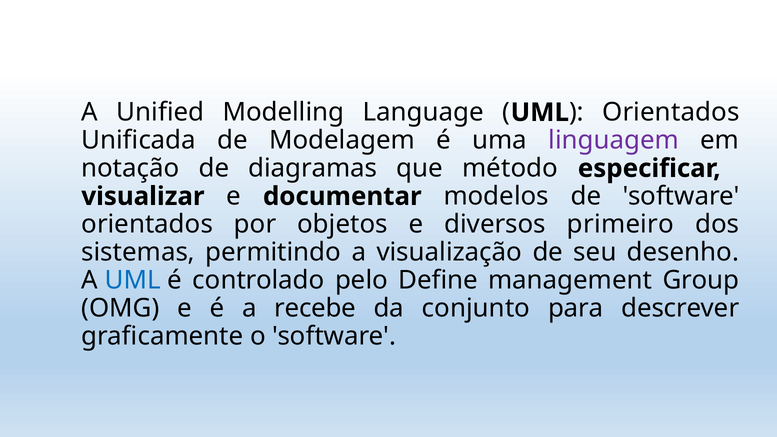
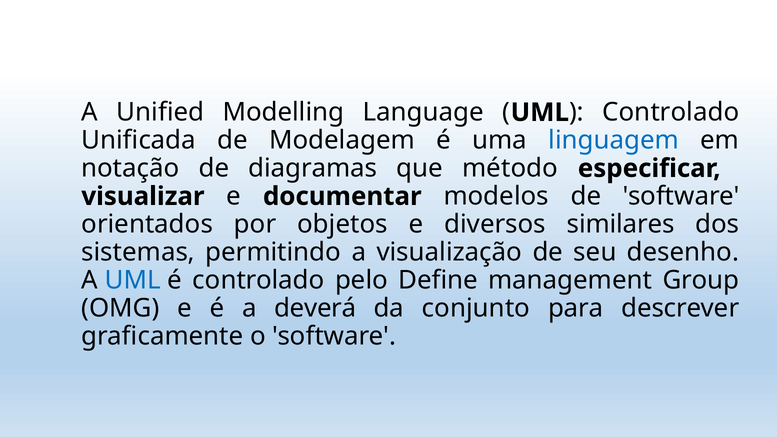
Orientados at (671, 112): Orientados -> Controlado
linguagem colour: purple -> blue
primeiro: primeiro -> similares
recebe: recebe -> deverá
